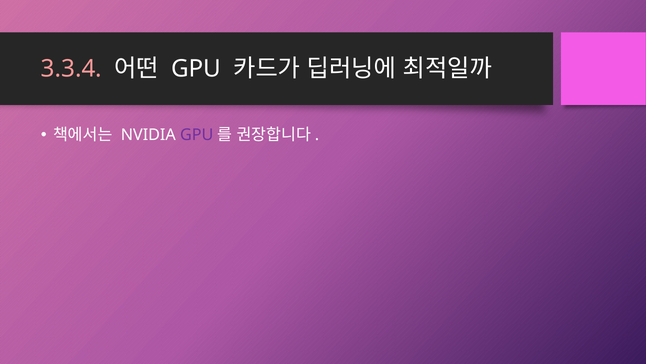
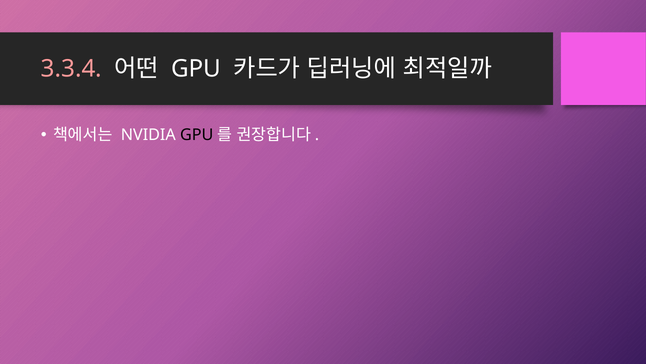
GPU at (197, 135) colour: purple -> black
